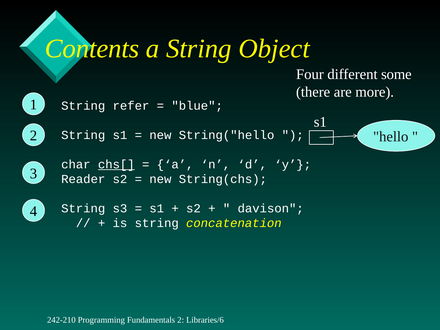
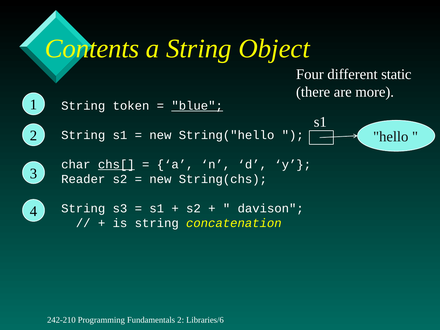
some: some -> static
refer: refer -> token
blue underline: none -> present
